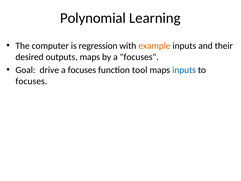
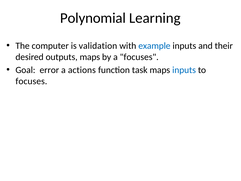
regression: regression -> validation
example colour: orange -> blue
drive: drive -> error
focuses at (82, 70): focuses -> actions
tool: tool -> task
